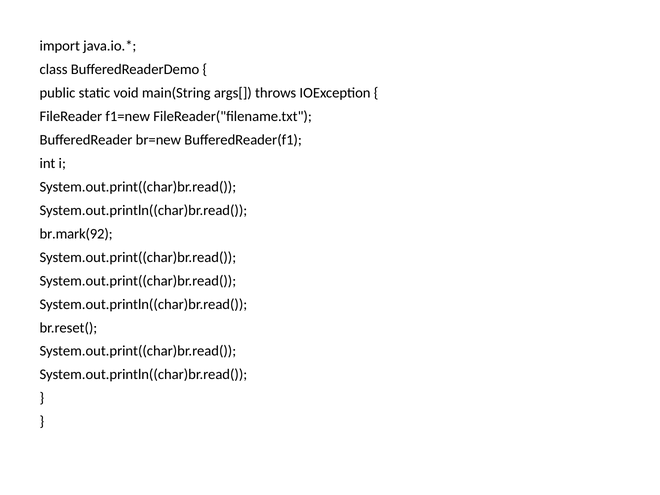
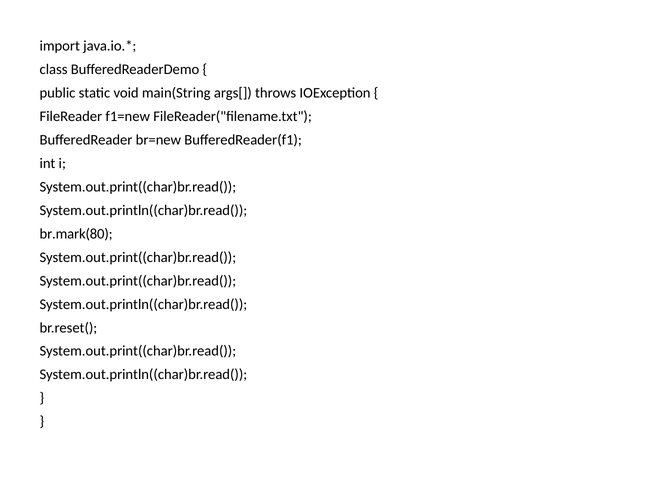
br.mark(92: br.mark(92 -> br.mark(80
